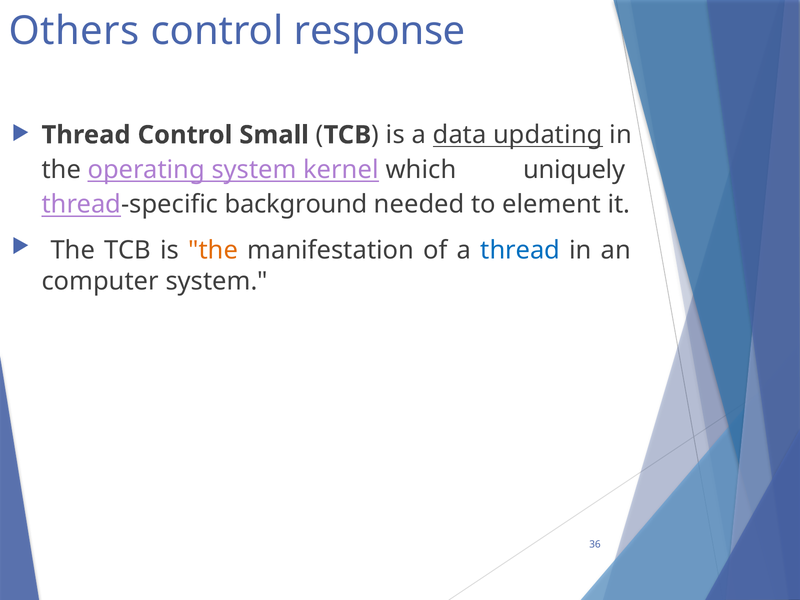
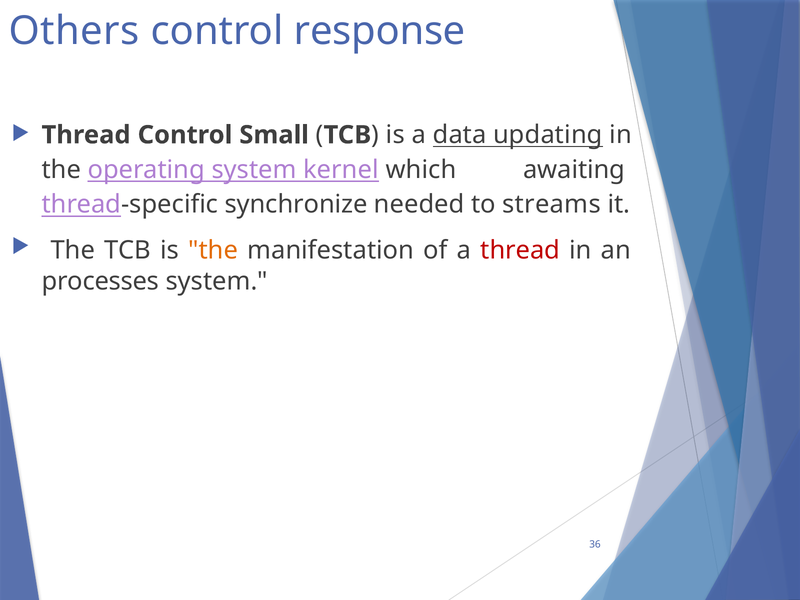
uniquely: uniquely -> awaiting
background: background -> synchronize
element: element -> streams
thread at (520, 250) colour: blue -> red
computer: computer -> processes
